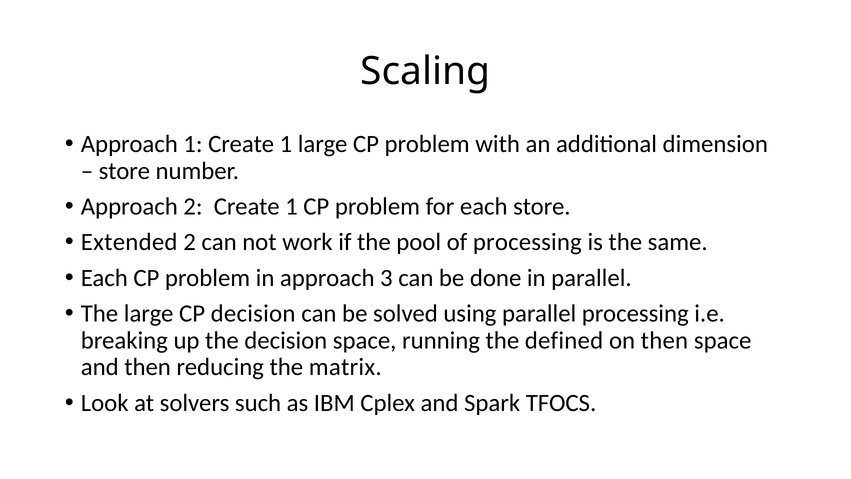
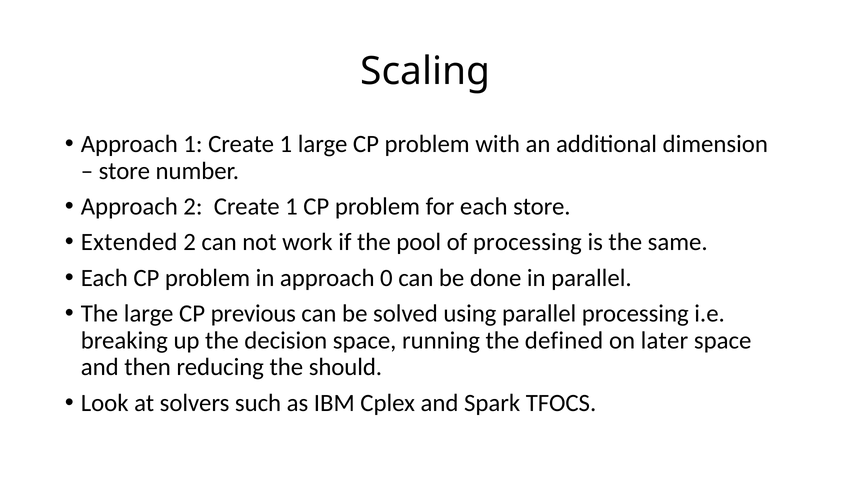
3: 3 -> 0
CP decision: decision -> previous
on then: then -> later
matrix: matrix -> should
